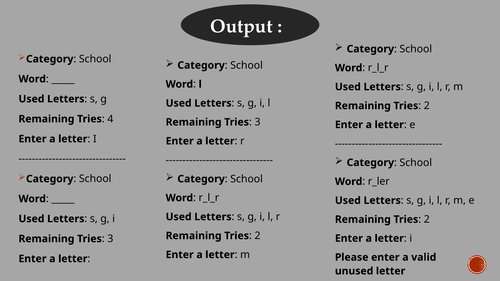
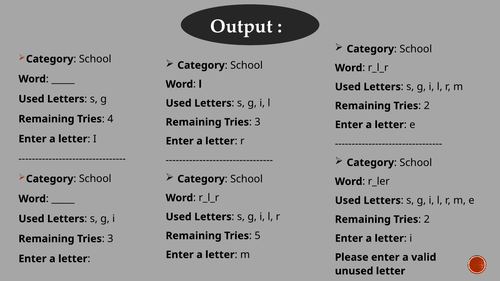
2 at (258, 236): 2 -> 5
